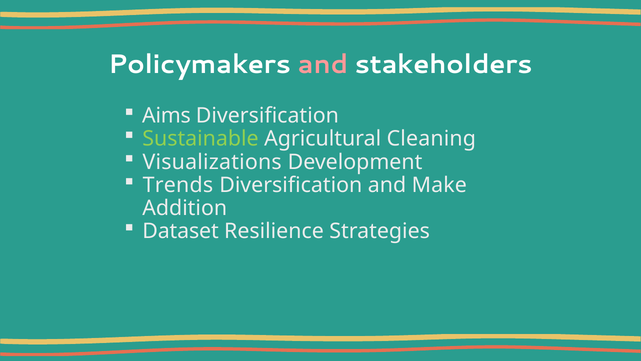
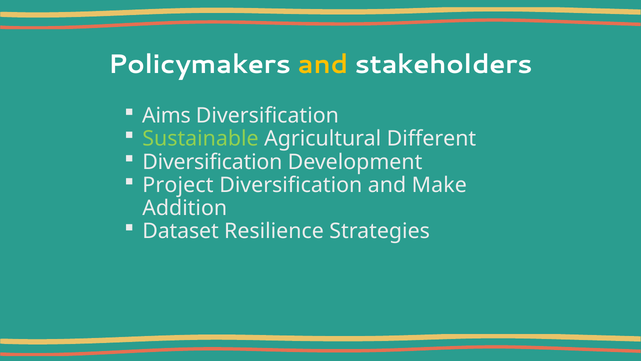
and at (323, 64) colour: pink -> yellow
Cleaning: Cleaning -> Different
Visualizations at (212, 162): Visualizations -> Diversification
Trends: Trends -> Project
